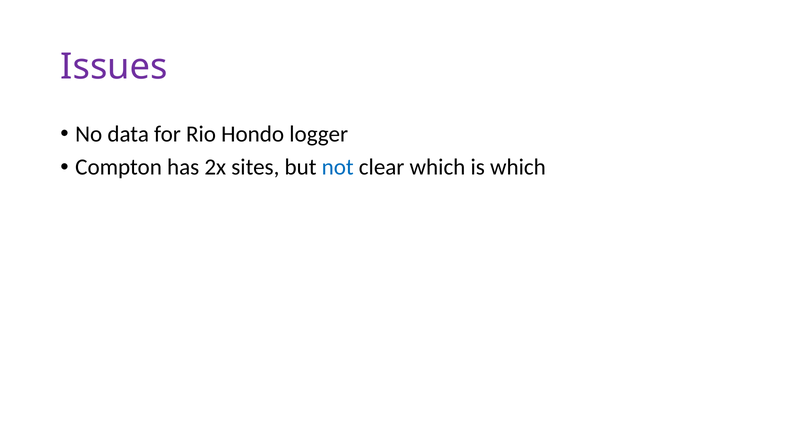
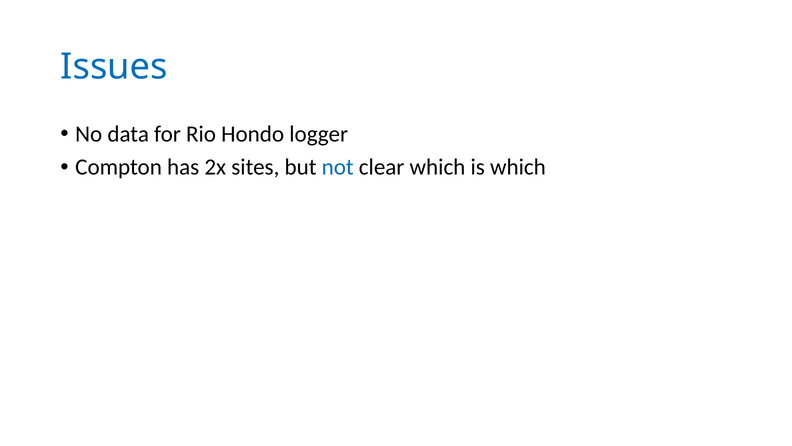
Issues colour: purple -> blue
